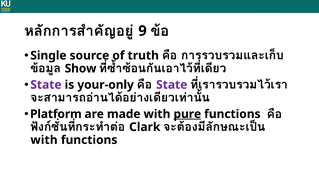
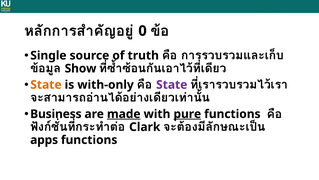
9: 9 -> 0
State at (46, 85) colour: purple -> orange
your-only: your-only -> with-only
Platform: Platform -> Business
made underline: none -> present
with at (44, 140): with -> apps
